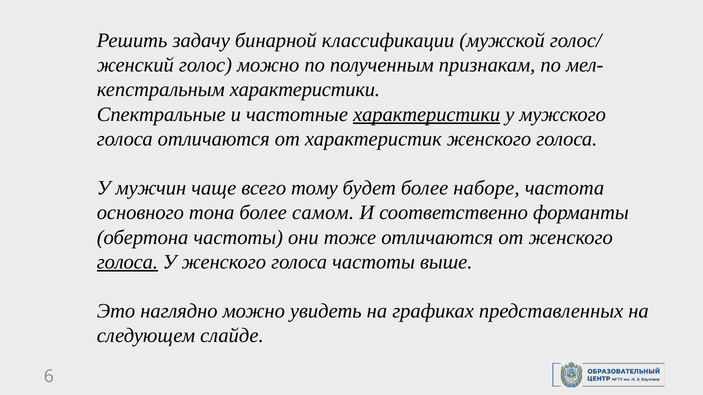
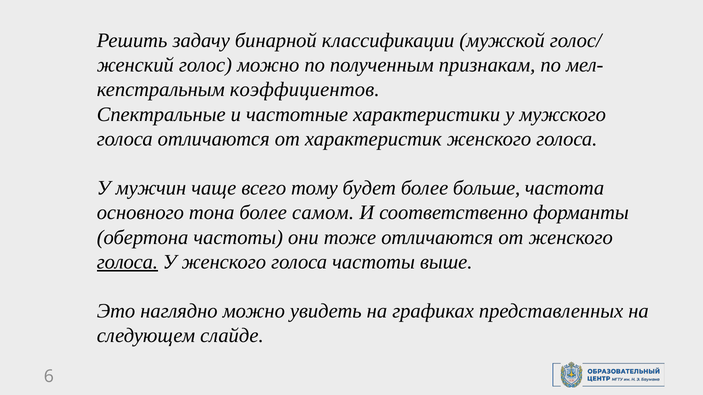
характеристики at (305, 90): характеристики -> коэффициентов
характеристики at (427, 114) underline: present -> none
наборе: наборе -> больше
